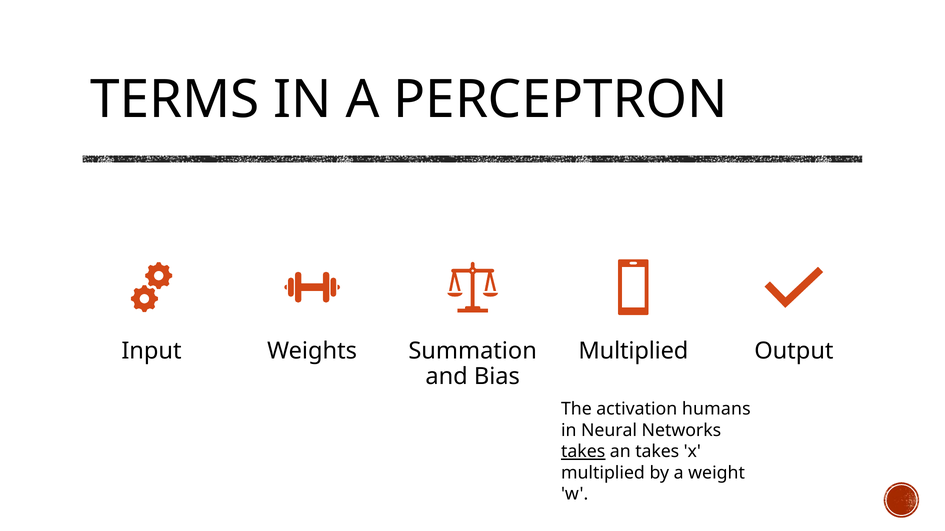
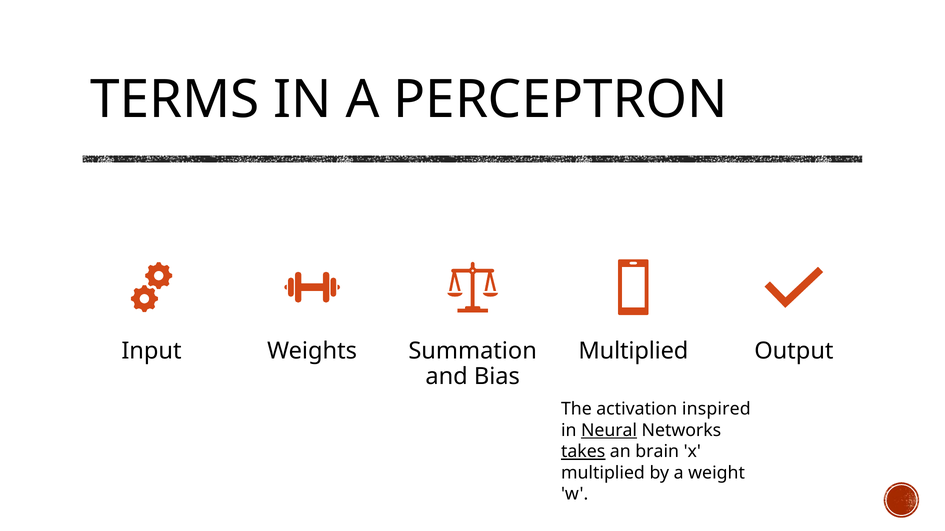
humans: humans -> inspired
Neural underline: none -> present
an takes: takes -> brain
